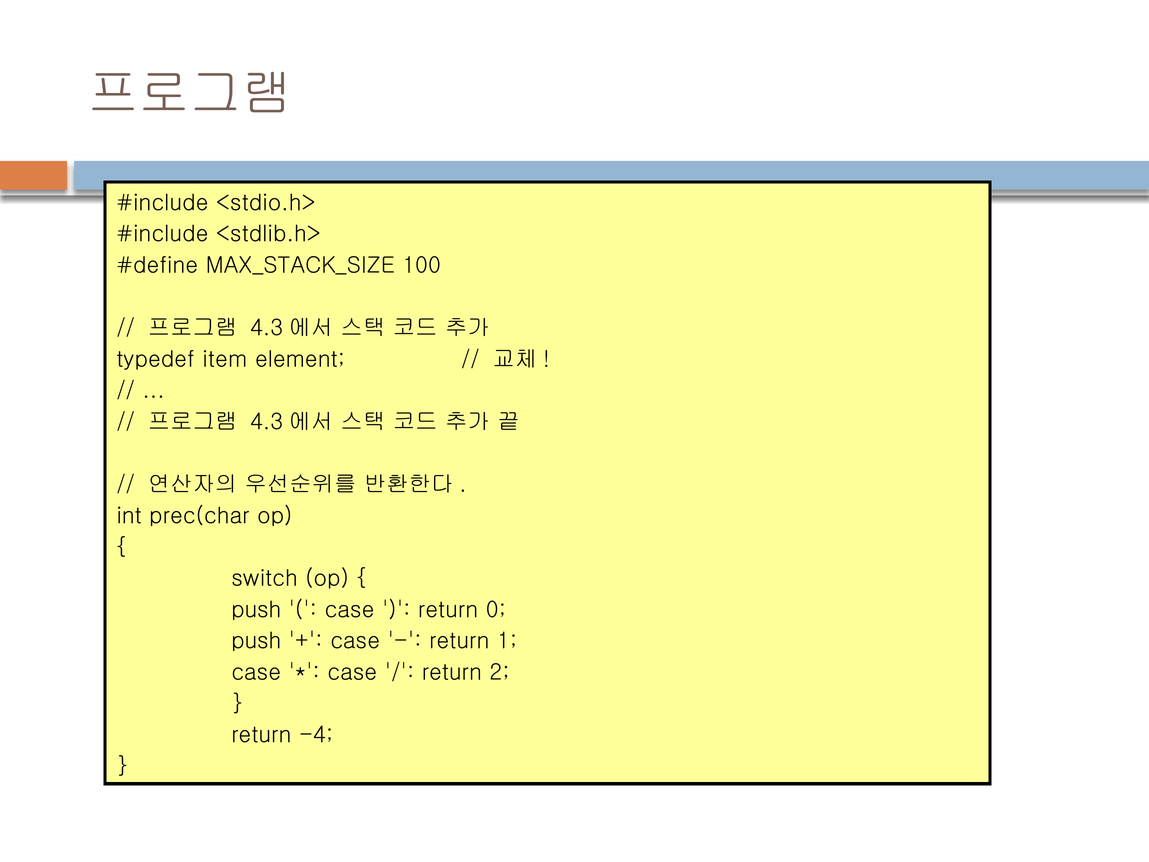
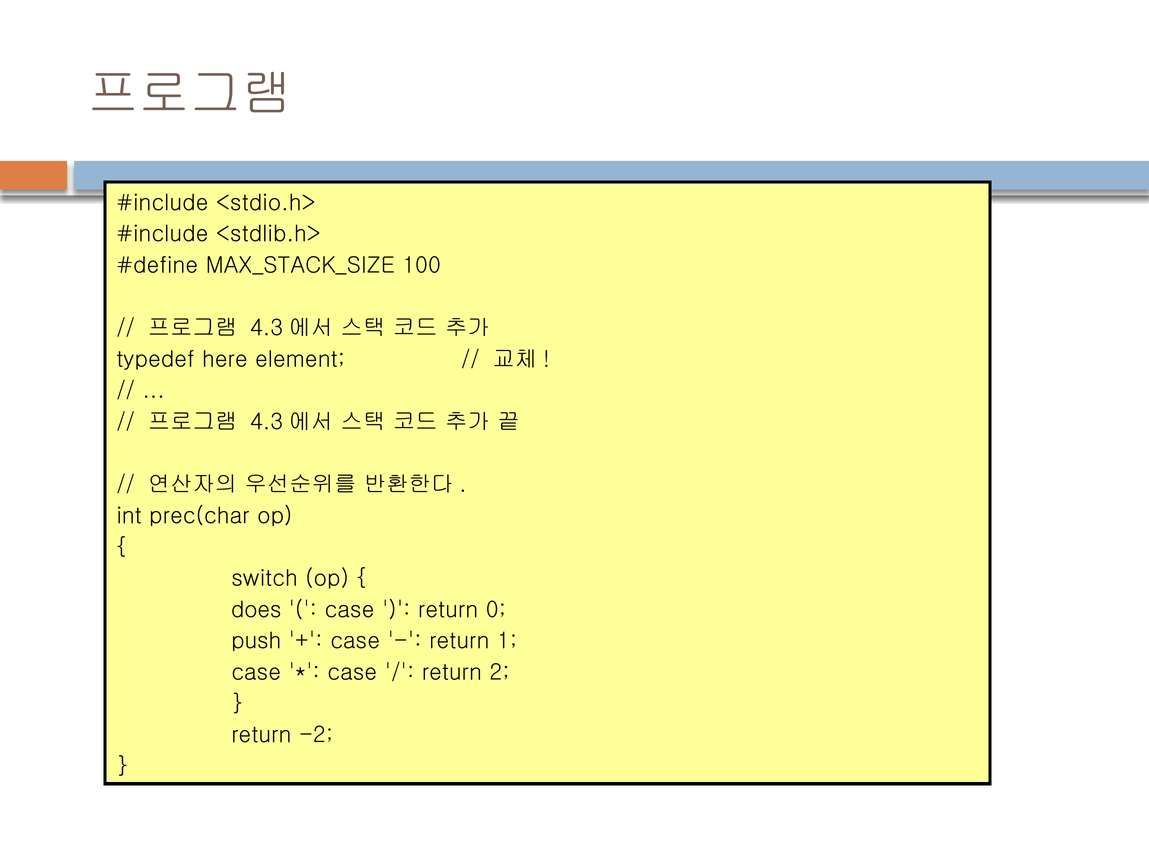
item: item -> here
push at (256, 610): push -> does
-4: -4 -> -2
